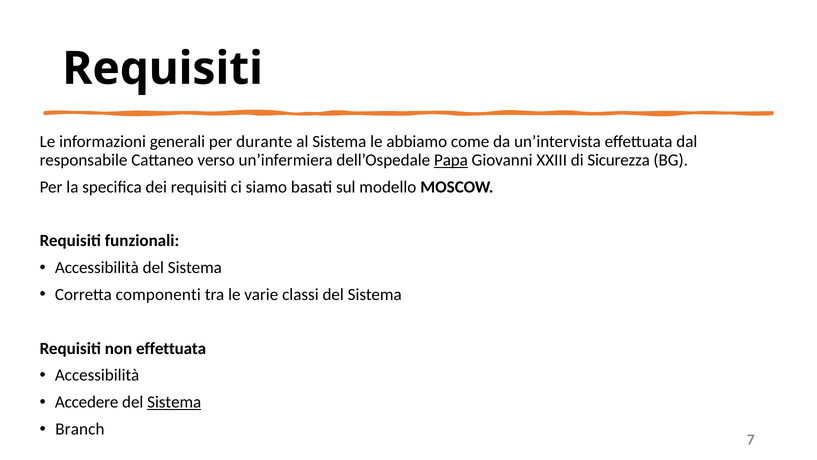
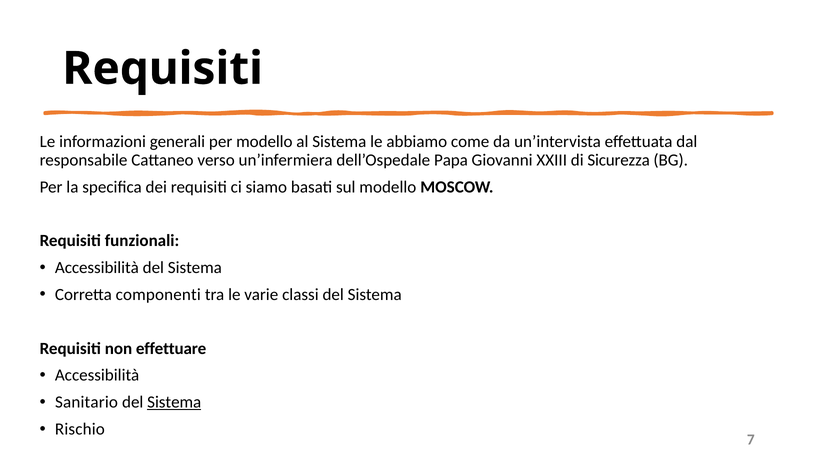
per durante: durante -> modello
Papa underline: present -> none
non effettuata: effettuata -> effettuare
Accedere: Accedere -> Sanitario
Branch: Branch -> Rischio
